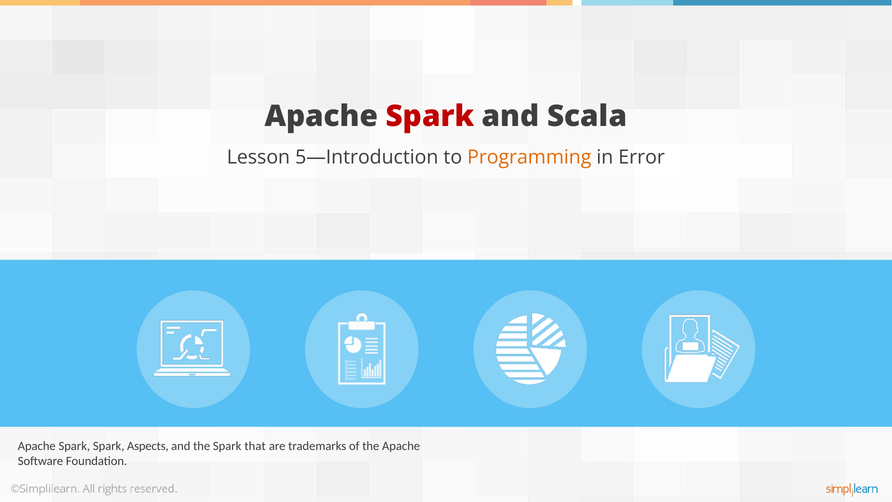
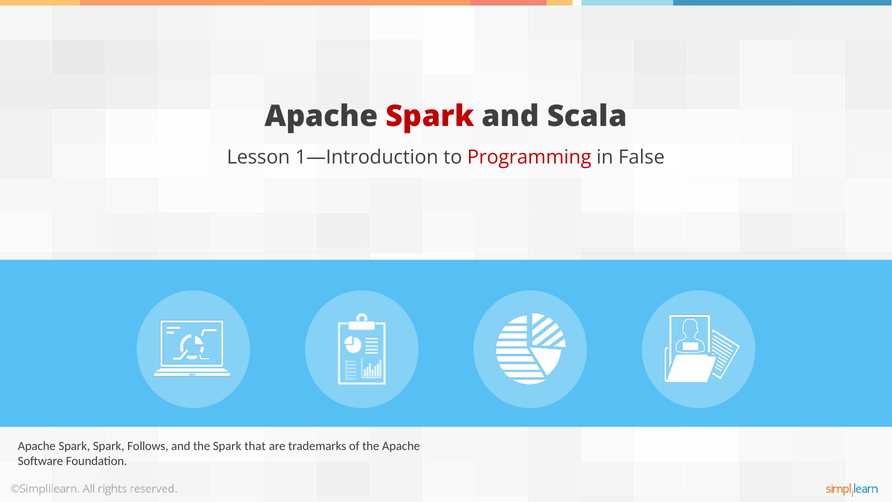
5—Introduction: 5—Introduction -> 1—Introduction
Programming colour: orange -> red
Error: Error -> False
Aspects: Aspects -> Follows
